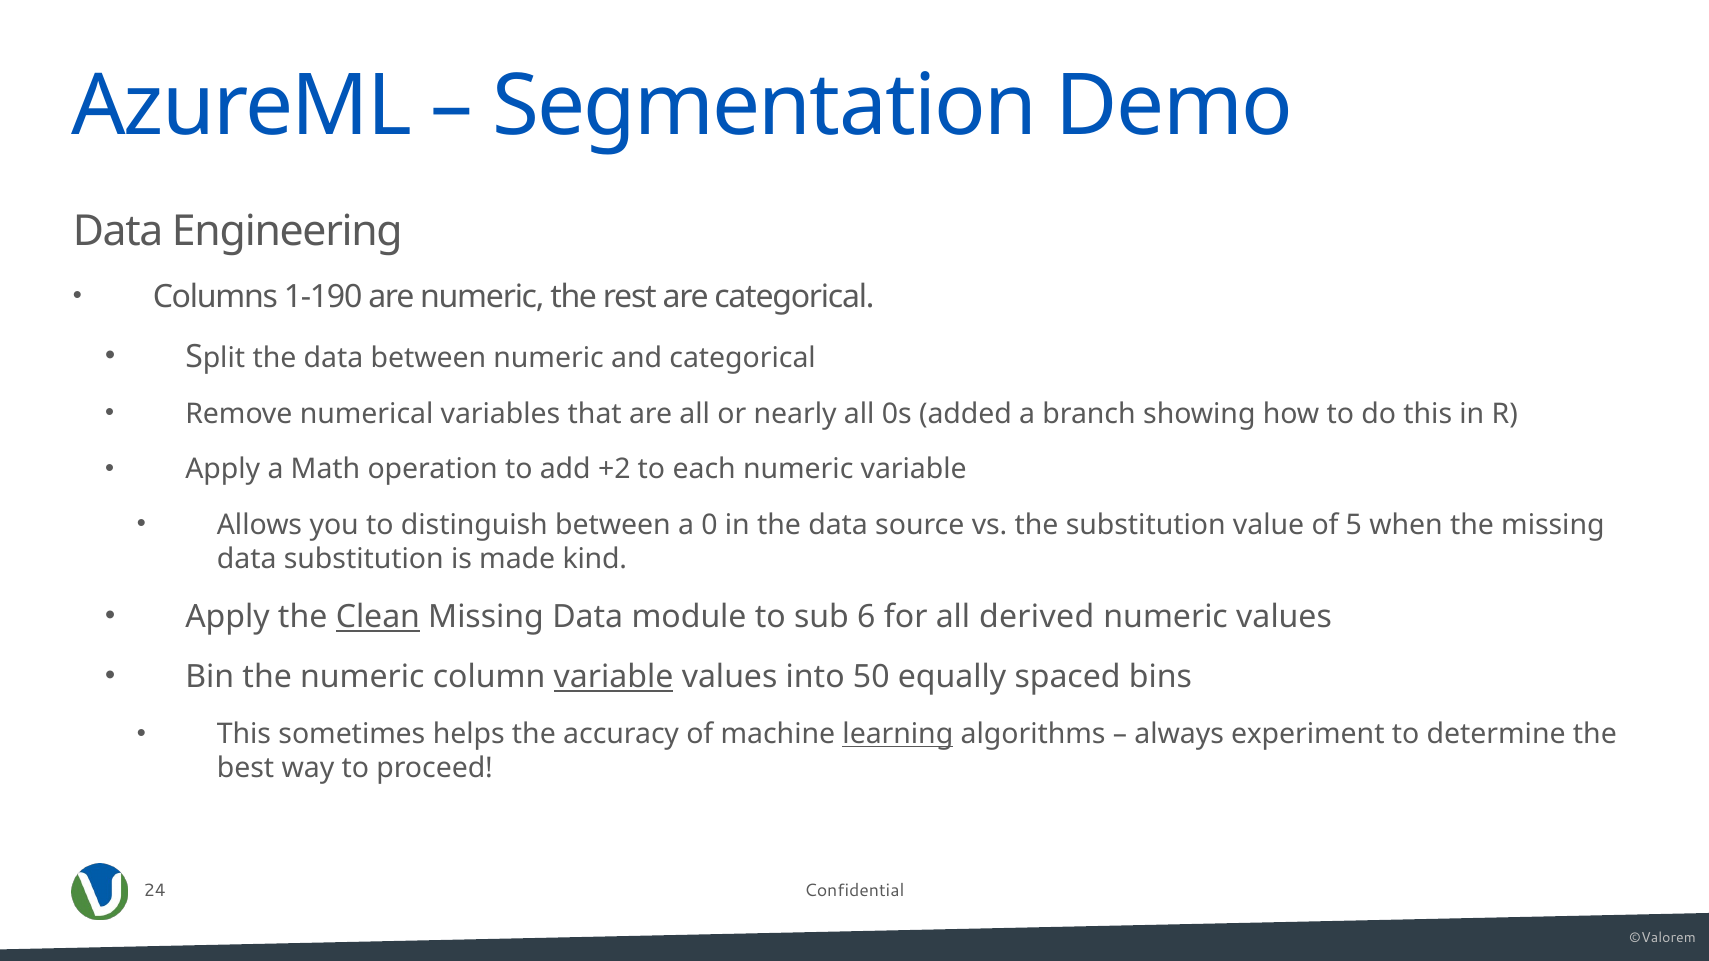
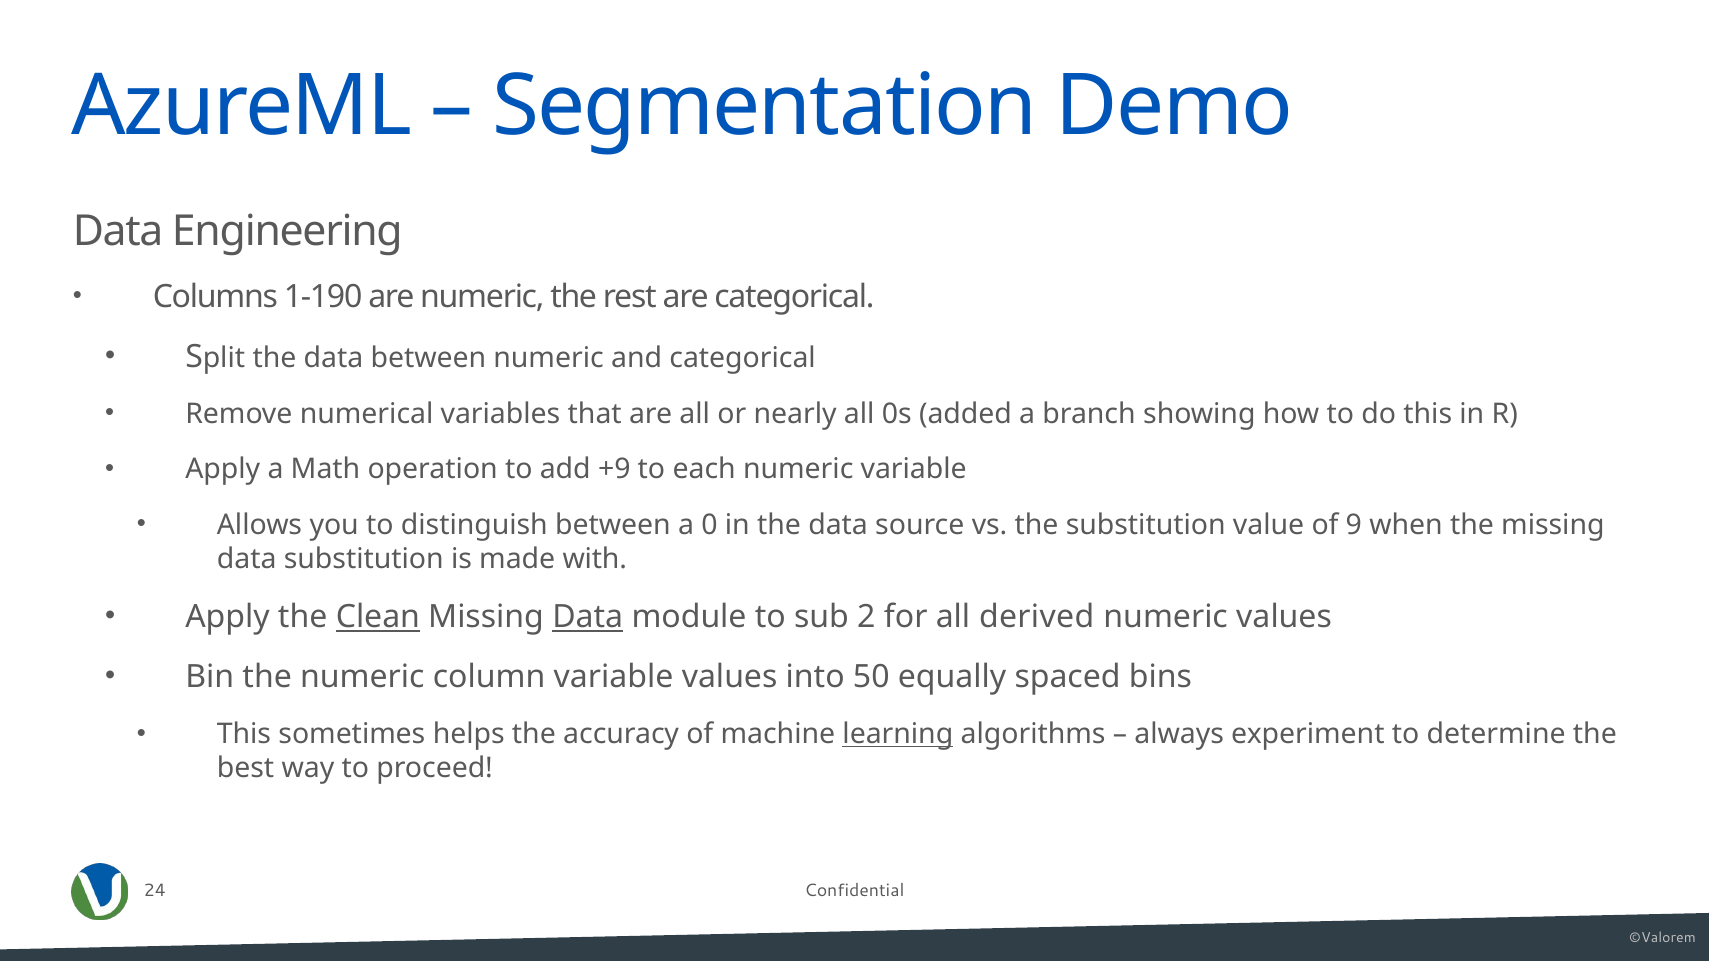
+2: +2 -> +9
5: 5 -> 9
kind: kind -> with
Data at (588, 617) underline: none -> present
6: 6 -> 2
variable at (614, 677) underline: present -> none
